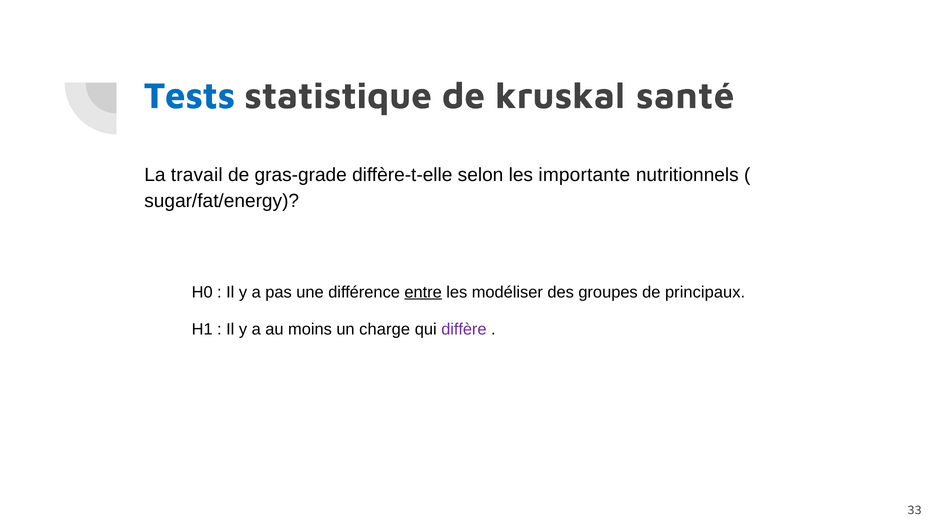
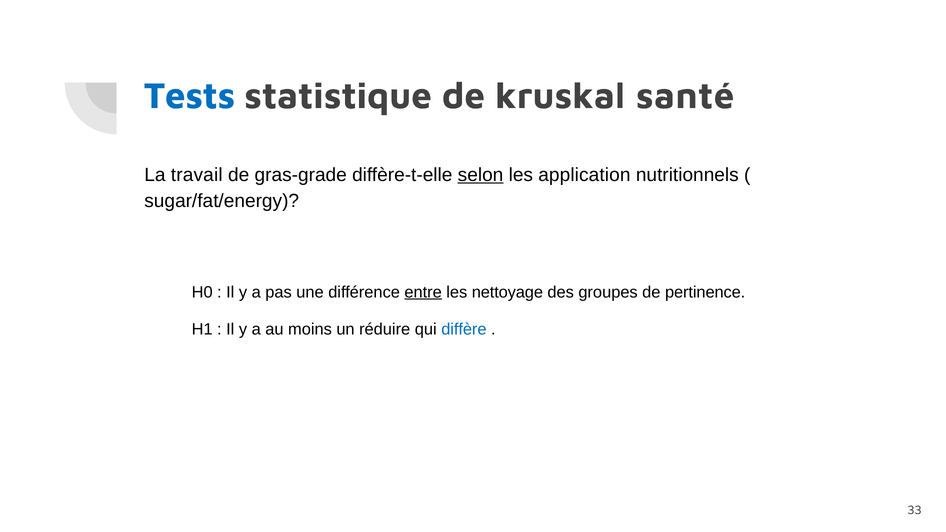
selon underline: none -> present
importante: importante -> application
modéliser: modéliser -> nettoyage
principaux: principaux -> pertinence
charge: charge -> réduire
diffère colour: purple -> blue
